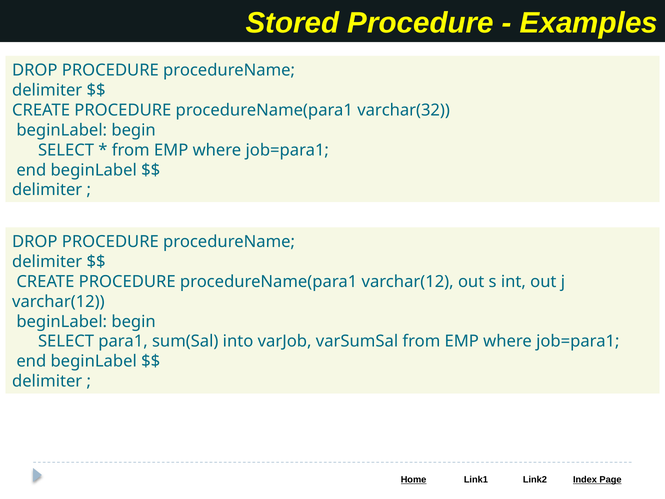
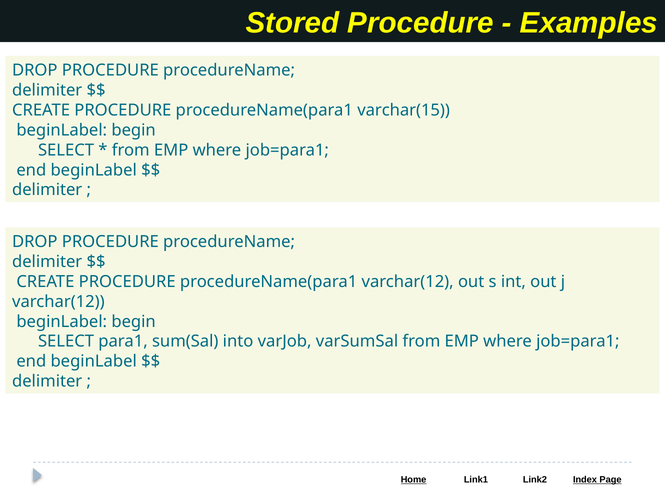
varchar(32: varchar(32 -> varchar(15
